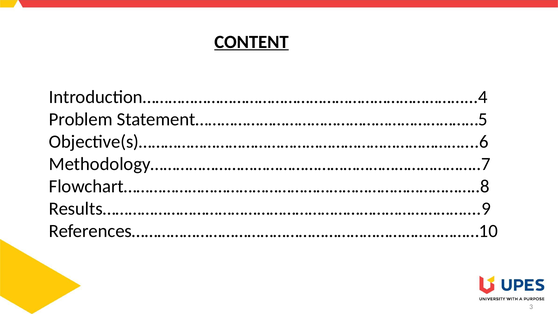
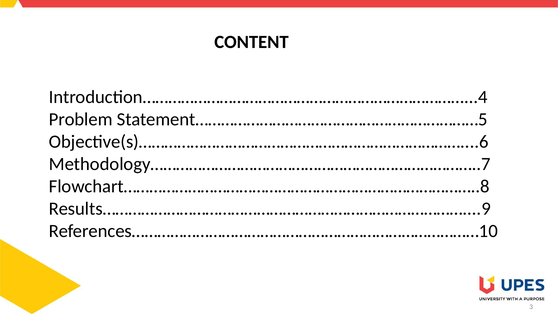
CONTENT underline: present -> none
